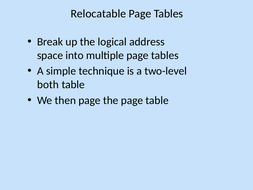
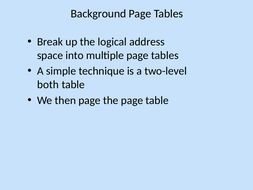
Relocatable: Relocatable -> Background
